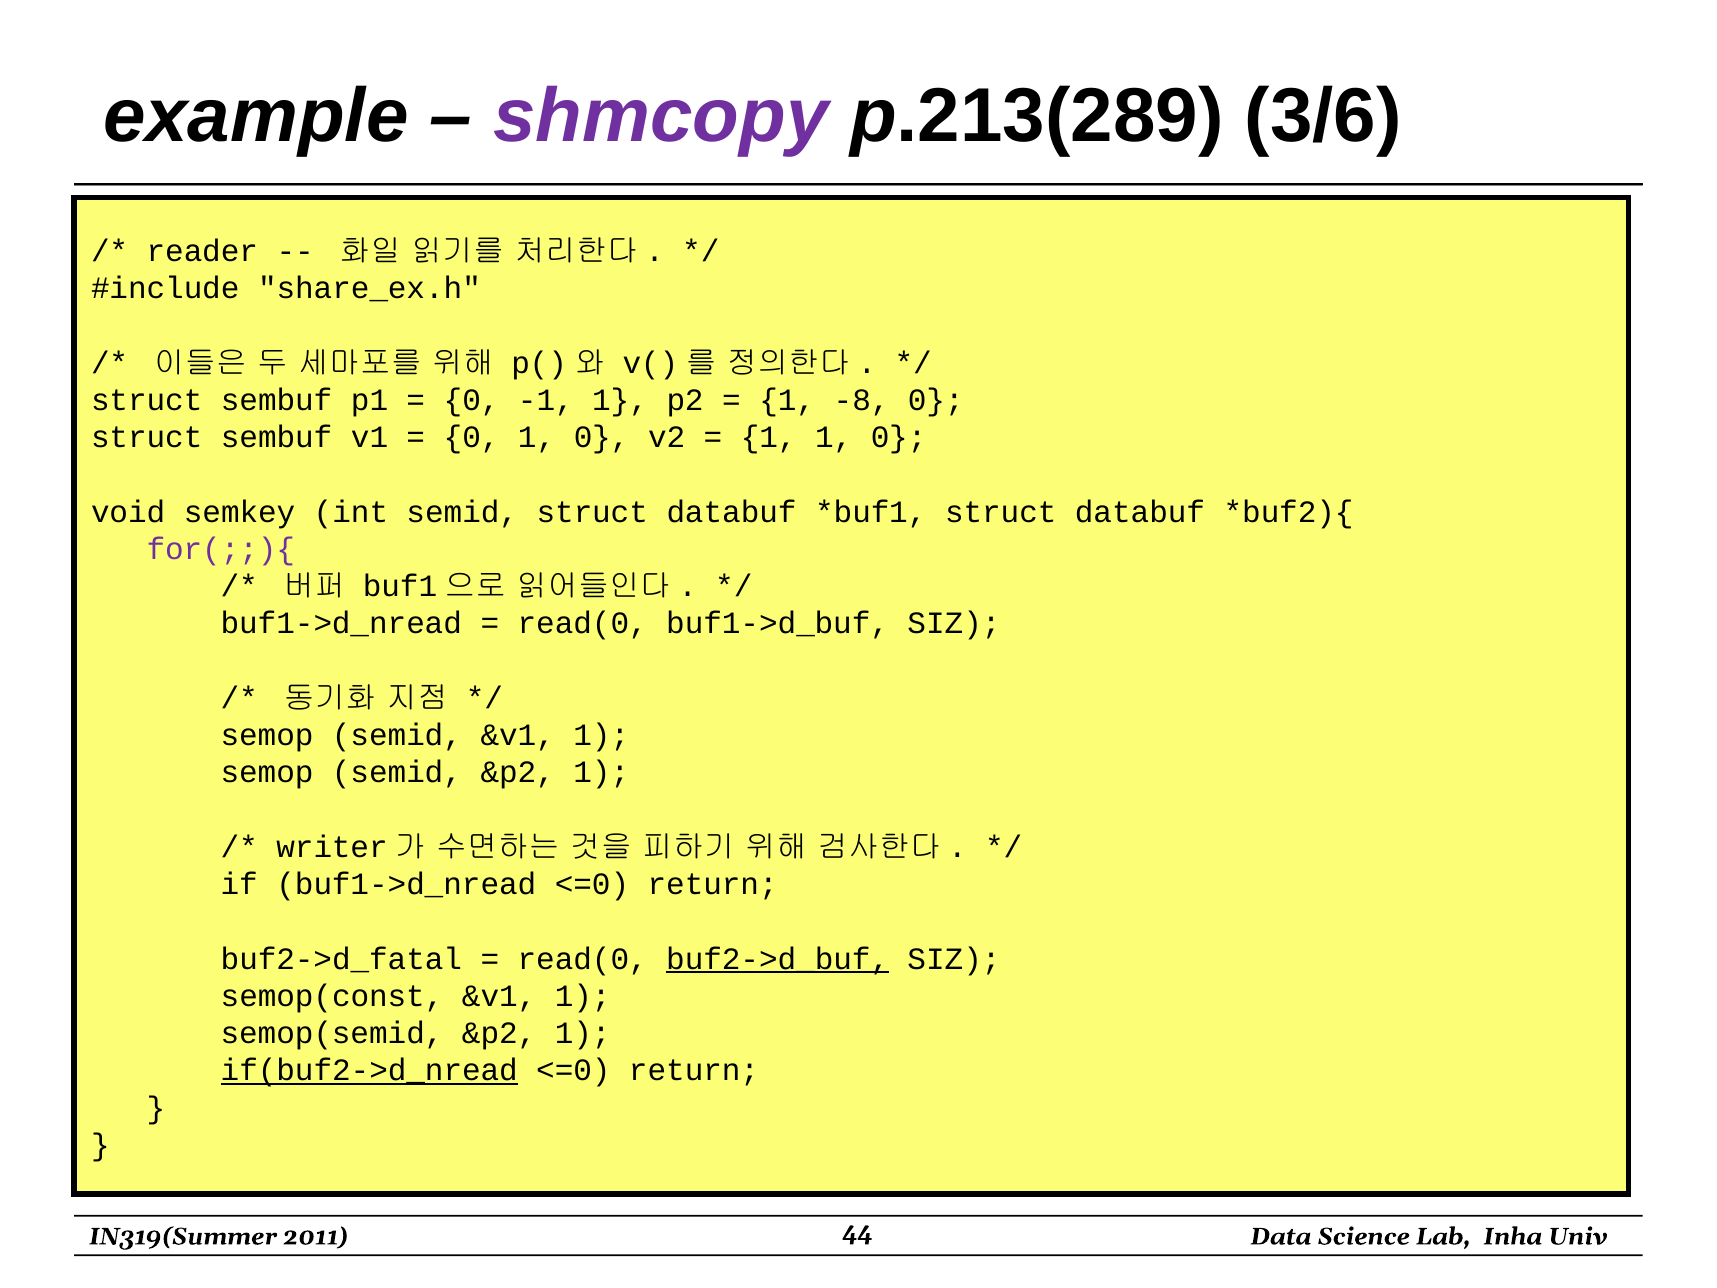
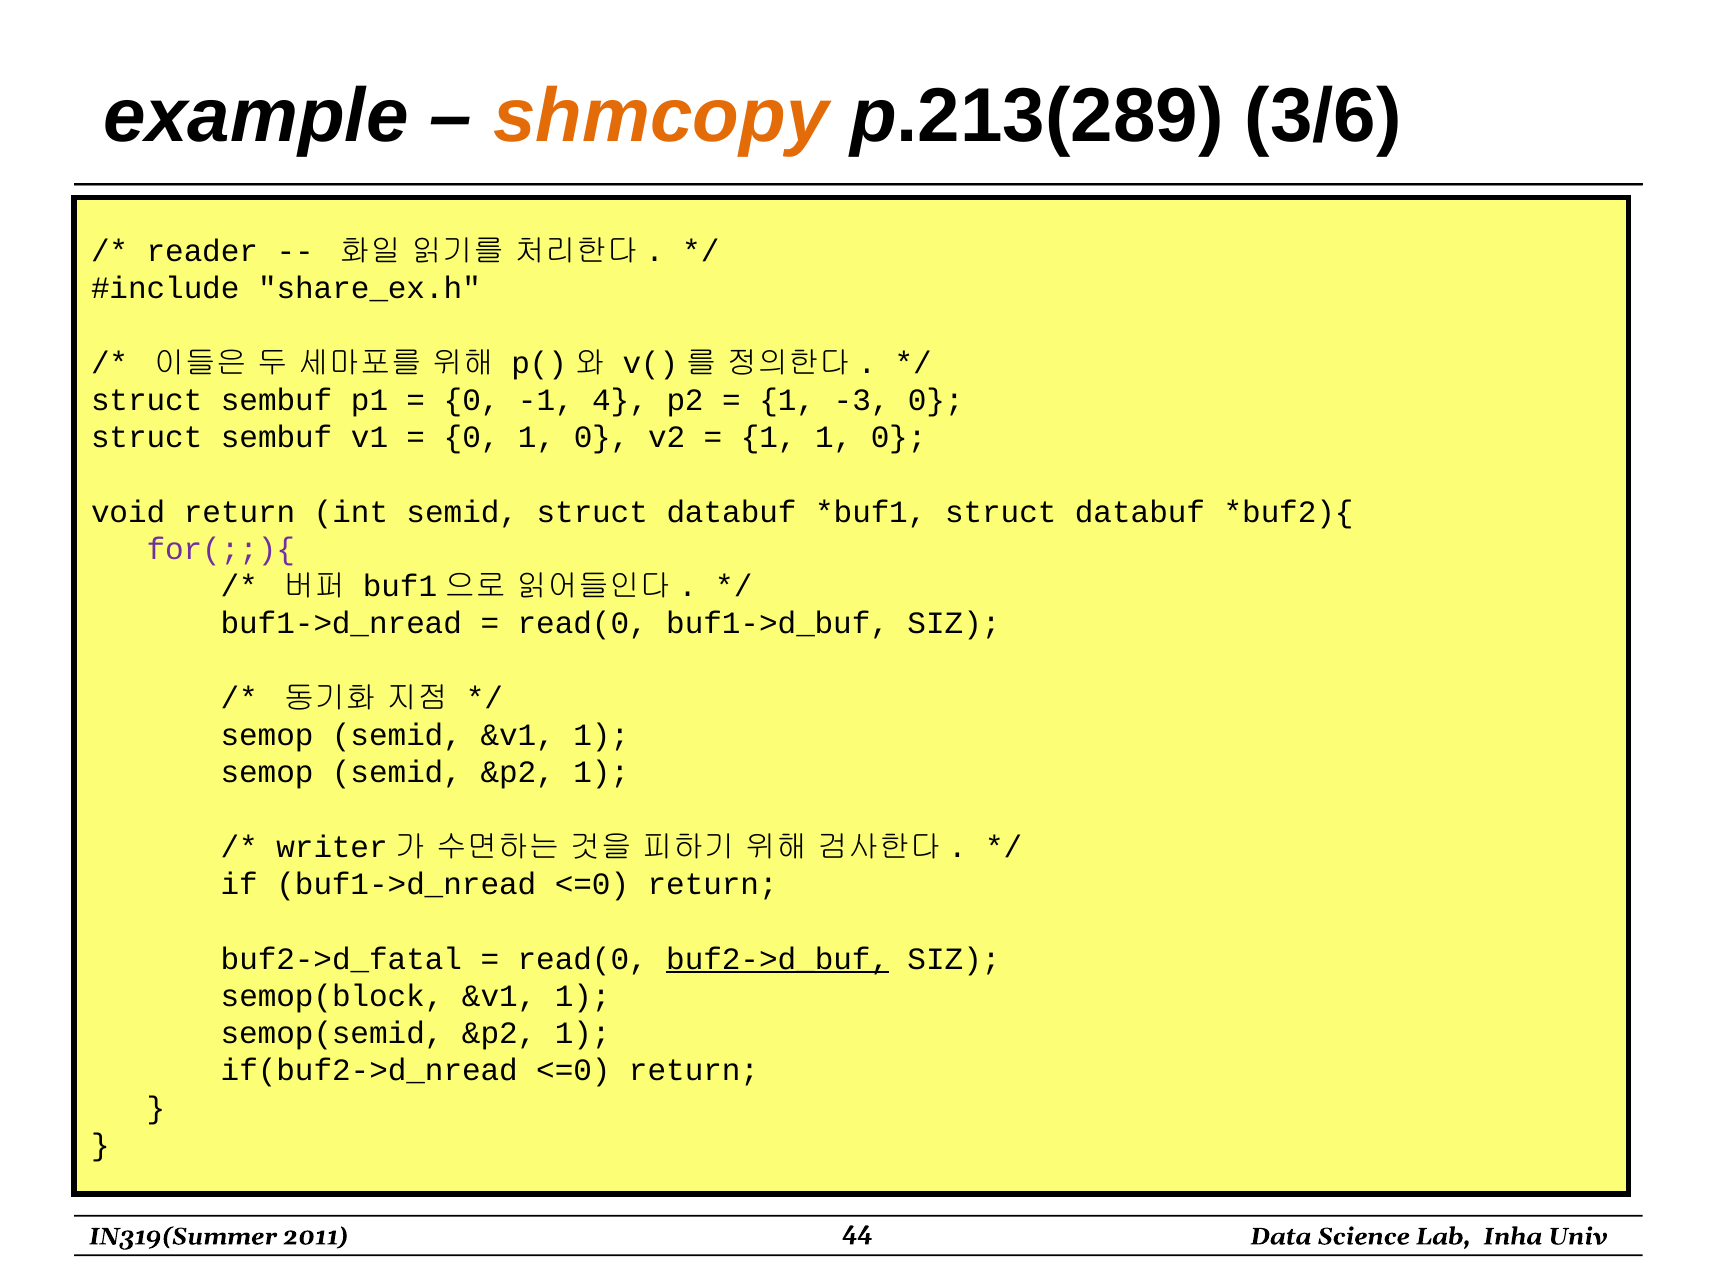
shmcopy colour: purple -> orange
-1 1: 1 -> 4
-8: -8 -> -3
void semkey: semkey -> return
semop(const: semop(const -> semop(block
if(buf2->d_nread underline: present -> none
